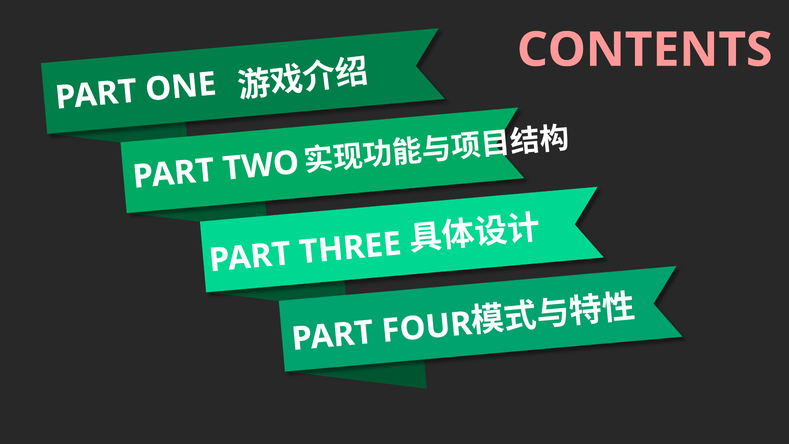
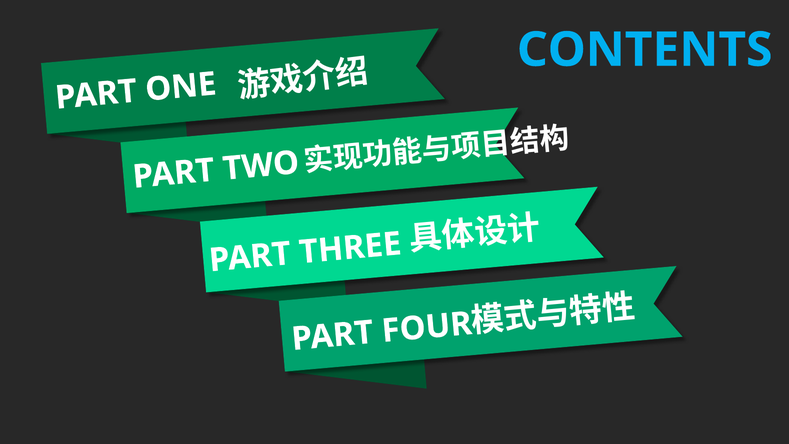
CONTENTS colour: pink -> light blue
